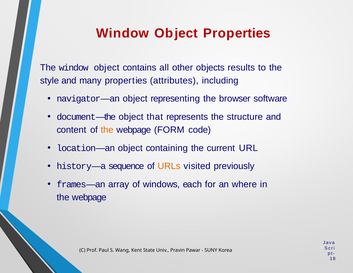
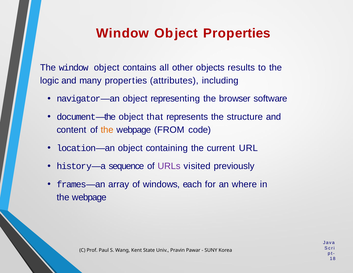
style: style -> logic
FORM: FORM -> FROM
URLs colour: orange -> purple
